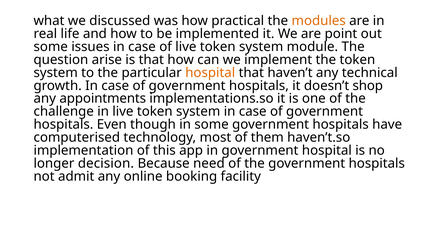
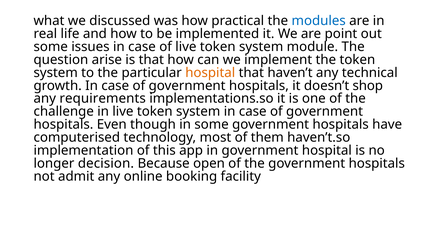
modules colour: orange -> blue
appointments: appointments -> requirements
need: need -> open
